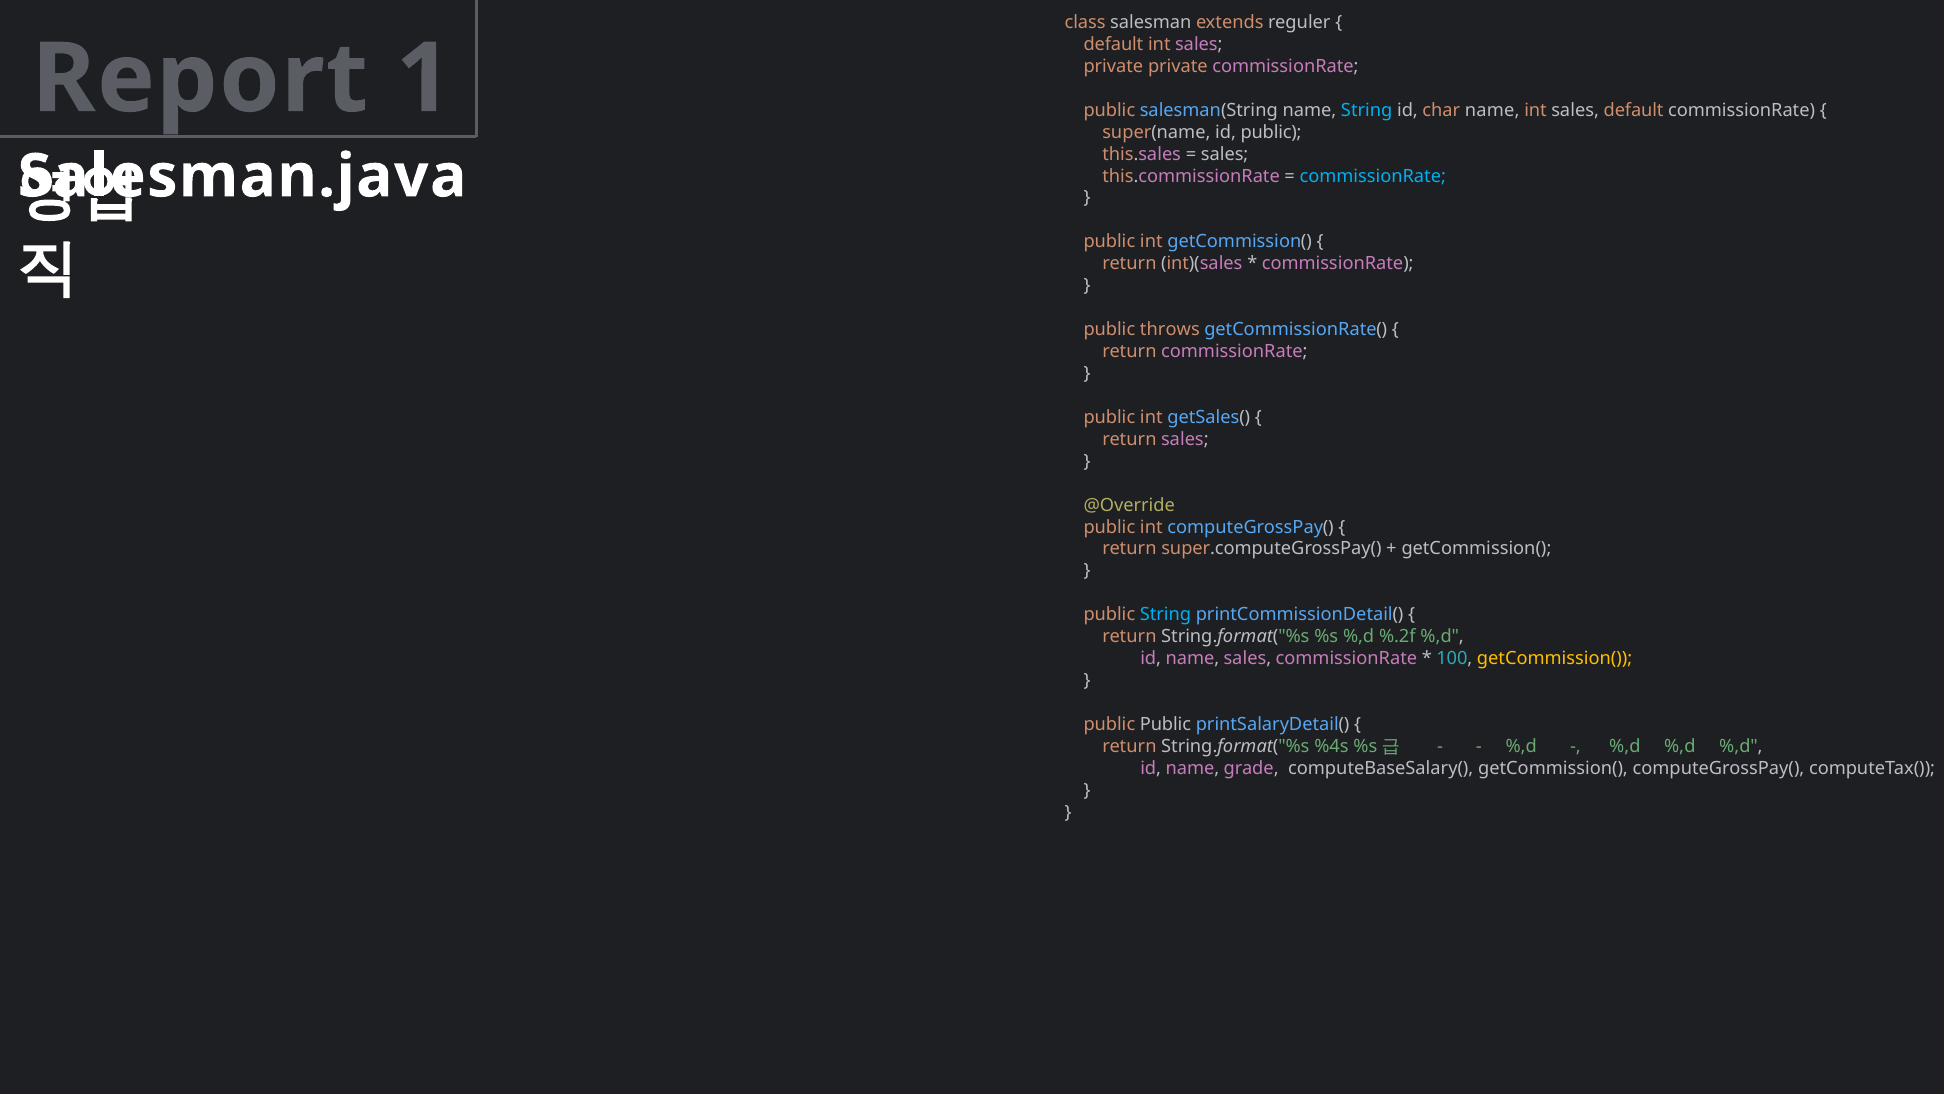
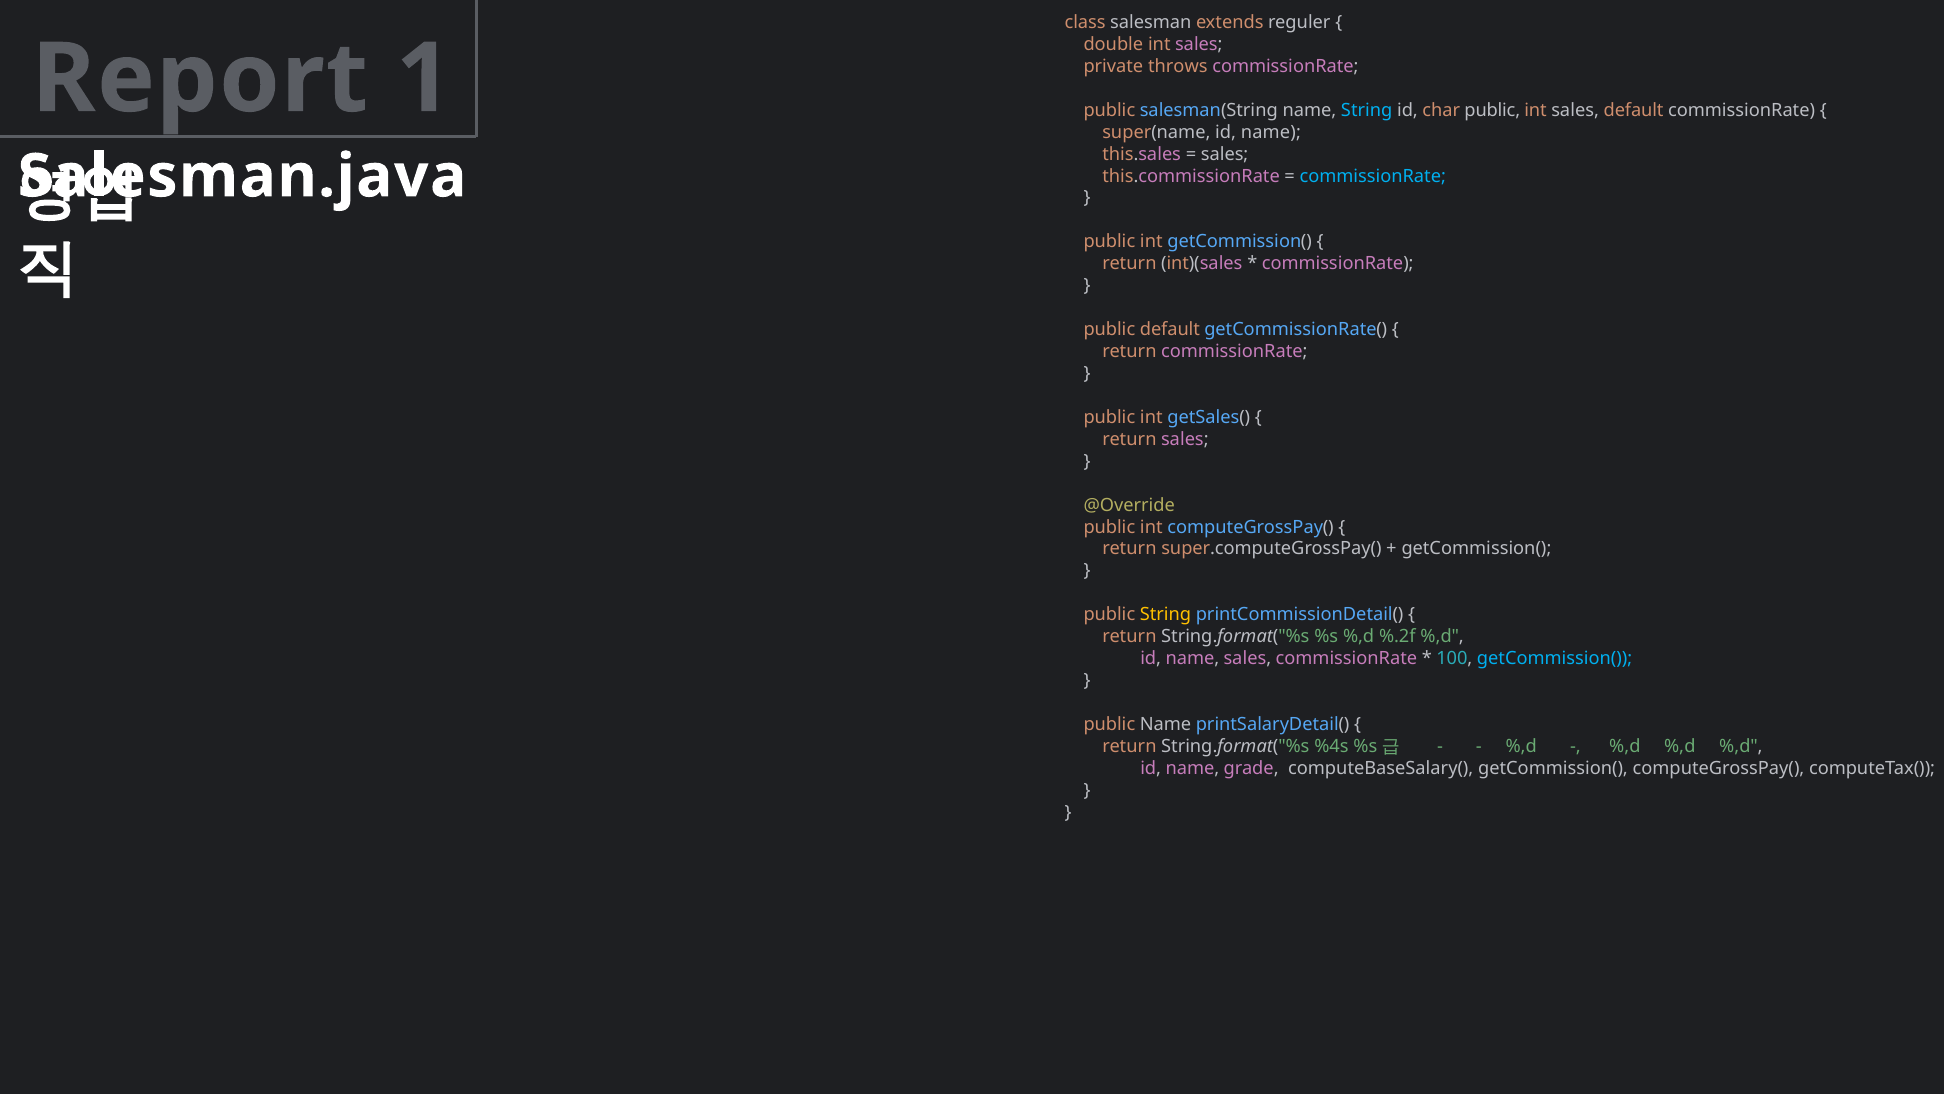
default at (1113, 44): default -> double
private private: private -> throws
char name: name -> public
super(name id public: public -> name
public throws: throws -> default
String at (1165, 614) colour: light blue -> yellow
getCommission( at (1555, 658) colour: yellow -> light blue
public Public: Public -> Name
